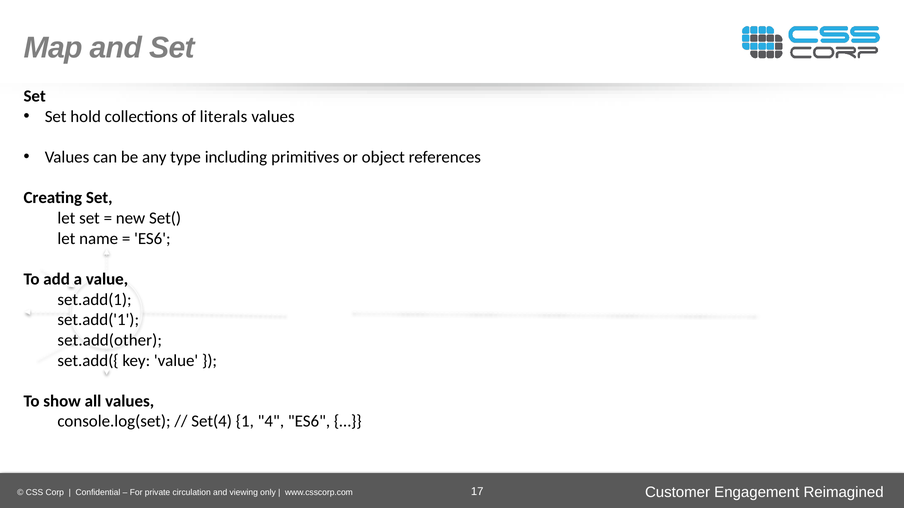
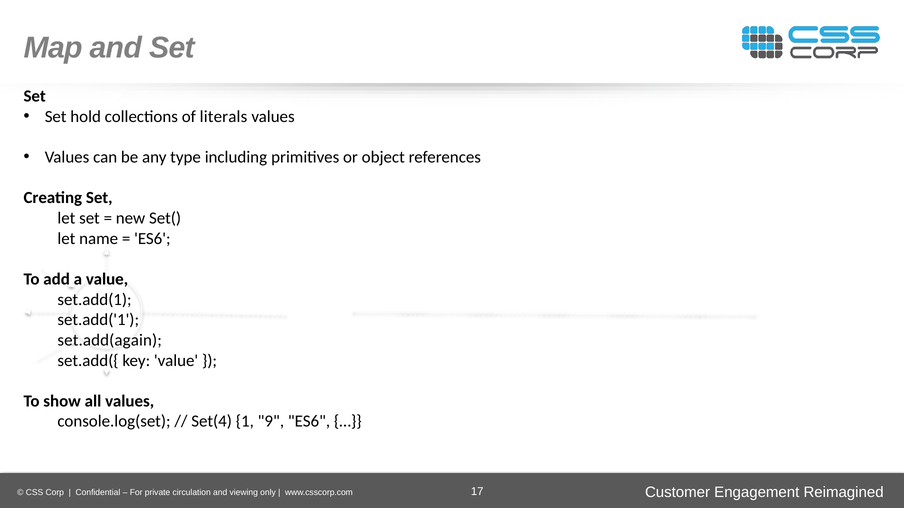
set.add(other: set.add(other -> set.add(again
4: 4 -> 9
